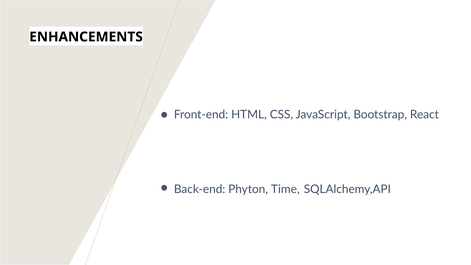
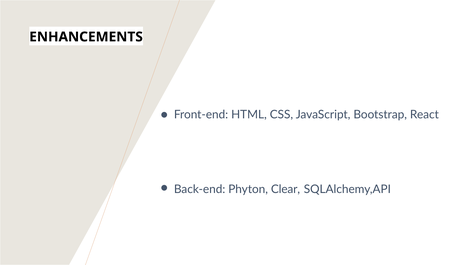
Time: Time -> Clear
